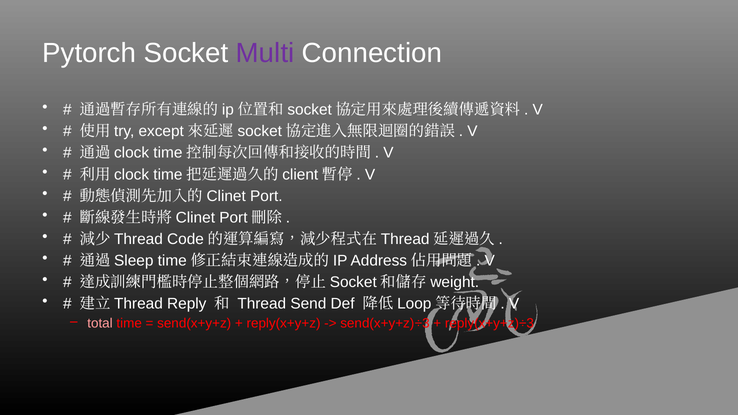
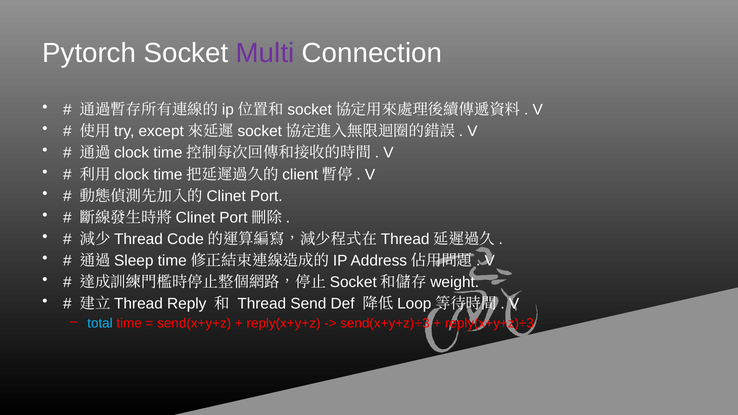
total colour: pink -> light blue
